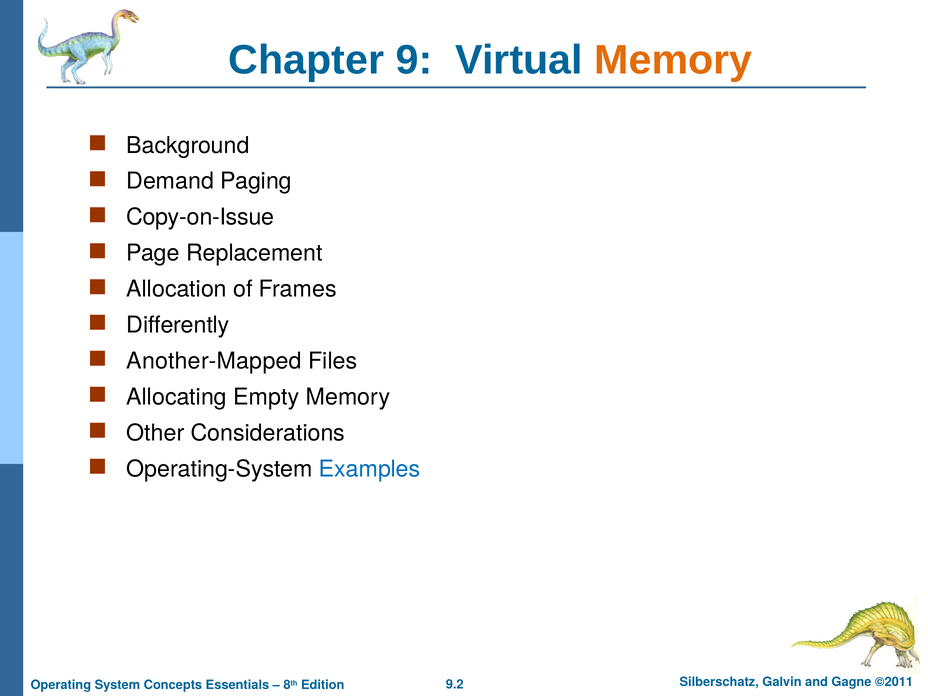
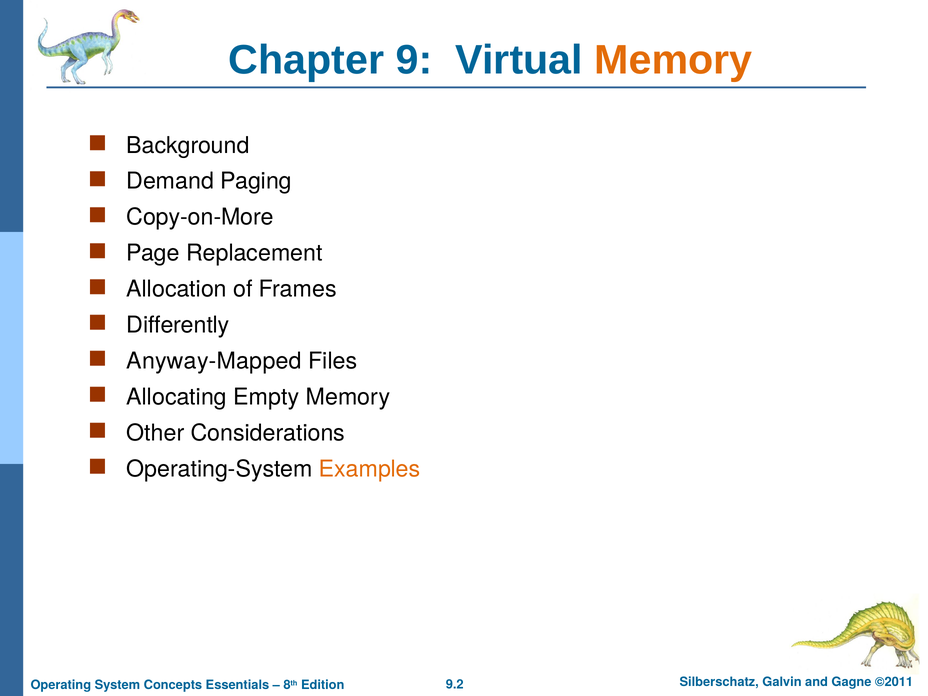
Copy-on-Issue: Copy-on-Issue -> Copy-on-More
Another-Mapped: Another-Mapped -> Anyway-Mapped
Examples colour: blue -> orange
